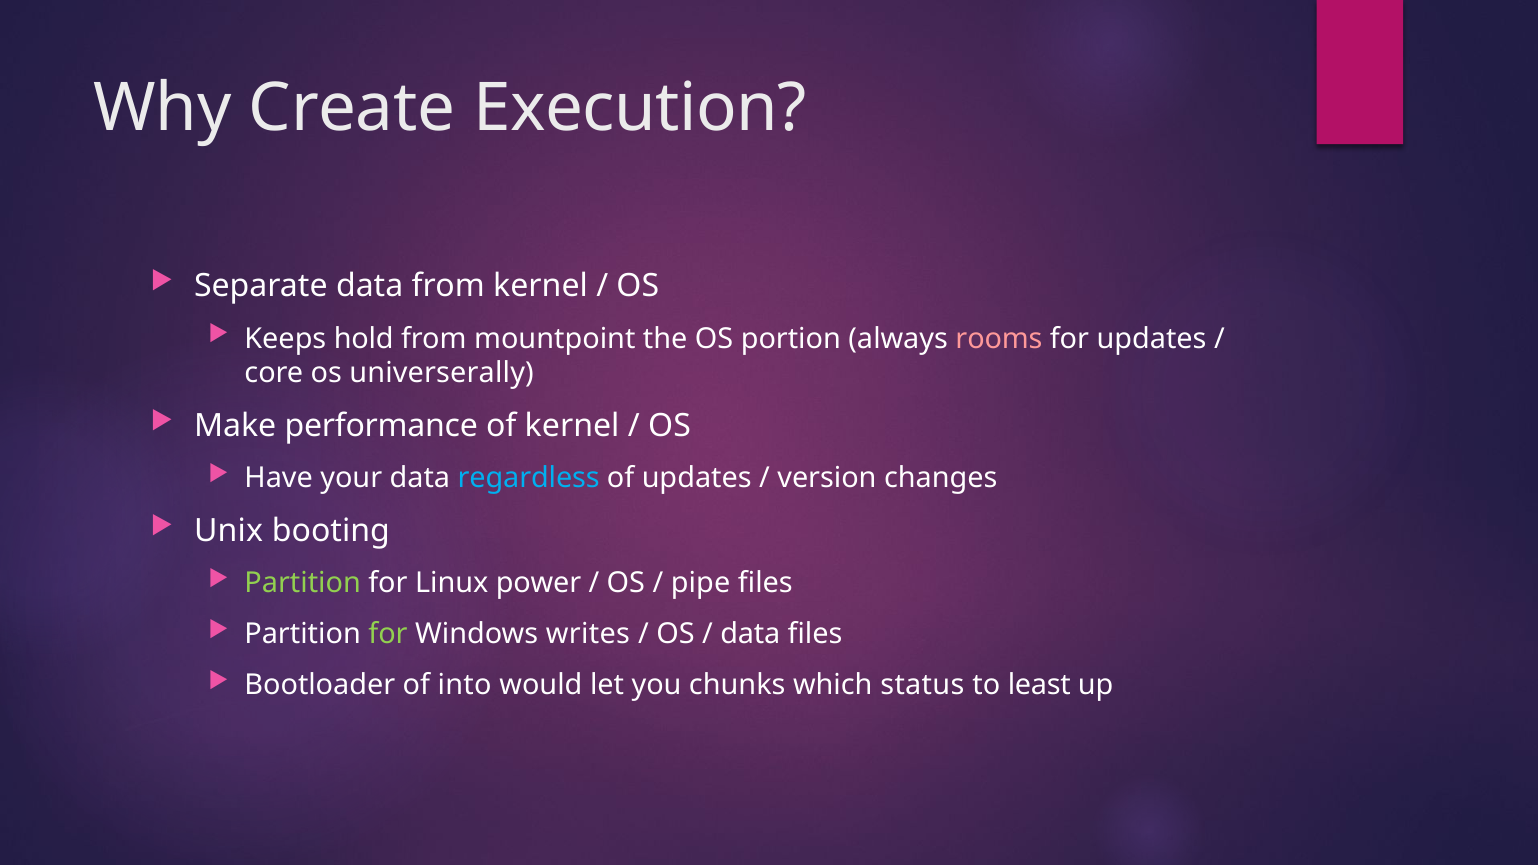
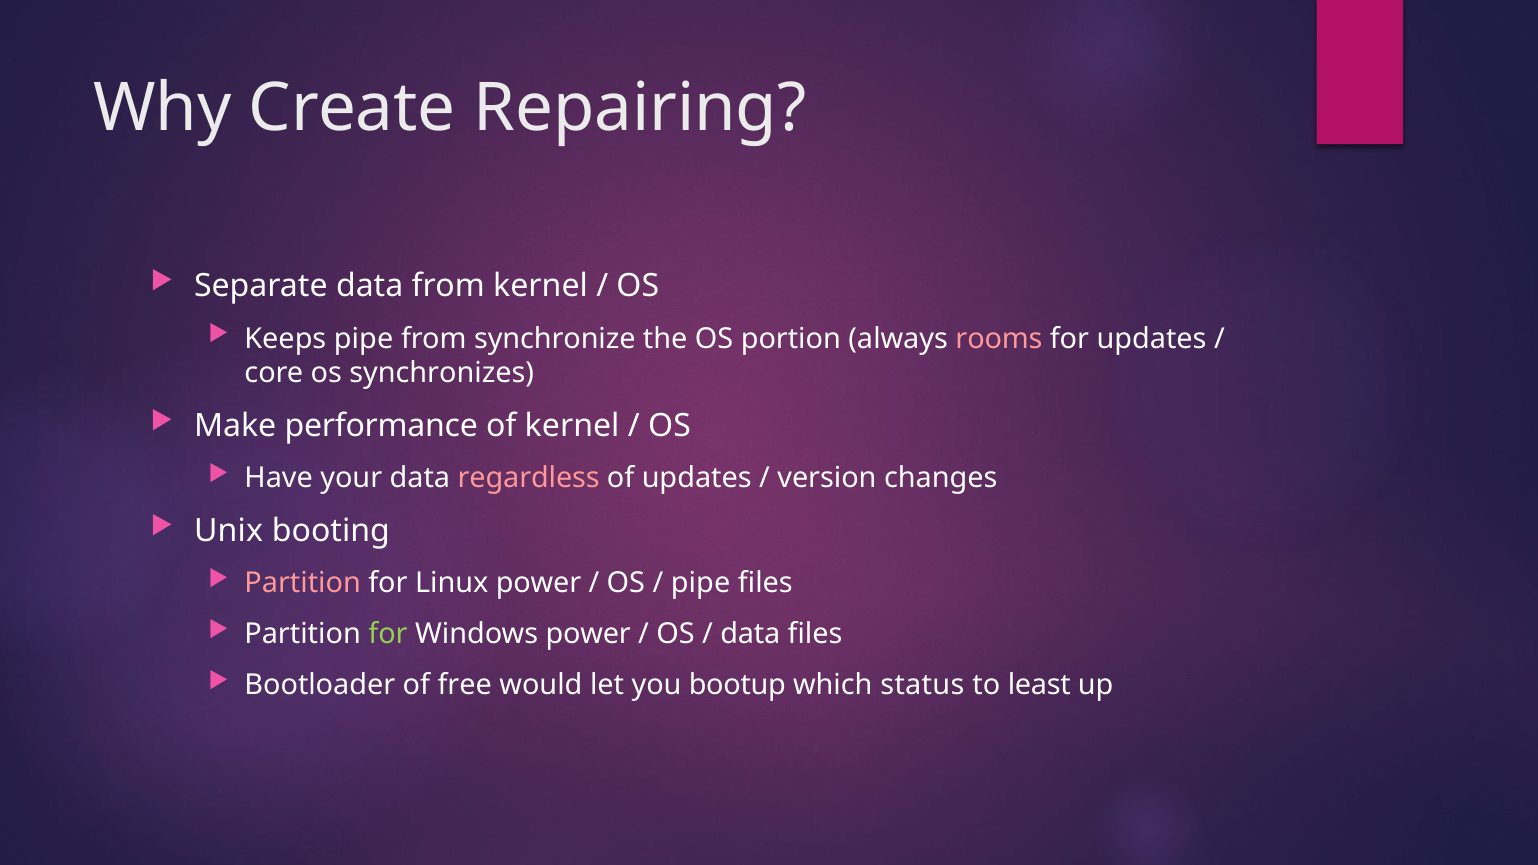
Execution: Execution -> Repairing
Keeps hold: hold -> pipe
mountpoint: mountpoint -> synchronize
universerally: universerally -> synchronizes
regardless colour: light blue -> pink
Partition at (303, 583) colour: light green -> pink
Windows writes: writes -> power
into: into -> free
chunks: chunks -> bootup
